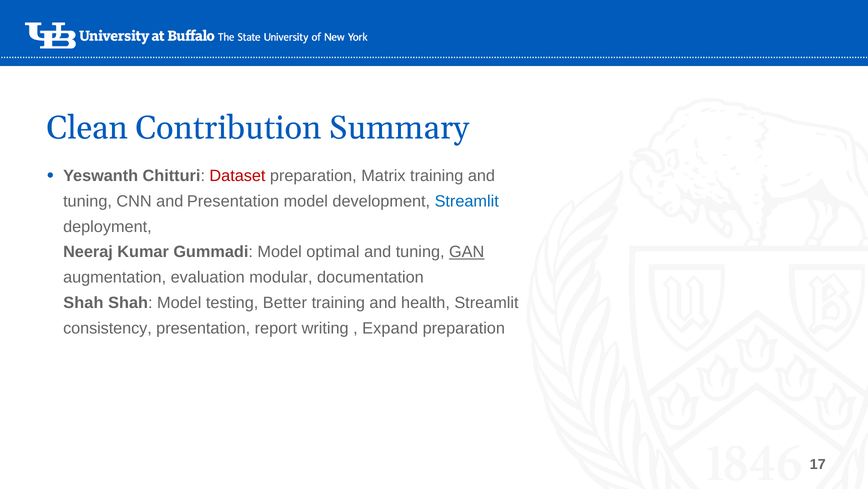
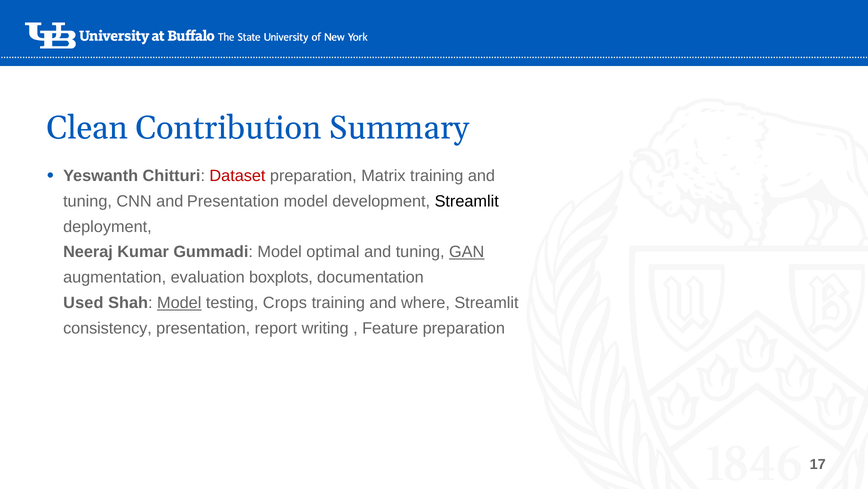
Streamlit at (467, 201) colour: blue -> black
modular: modular -> boxplots
Shah at (83, 302): Shah -> Used
Model at (179, 302) underline: none -> present
Better: Better -> Crops
health: health -> where
Expand: Expand -> Feature
